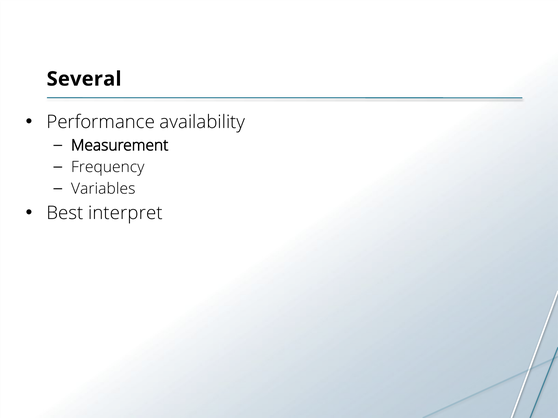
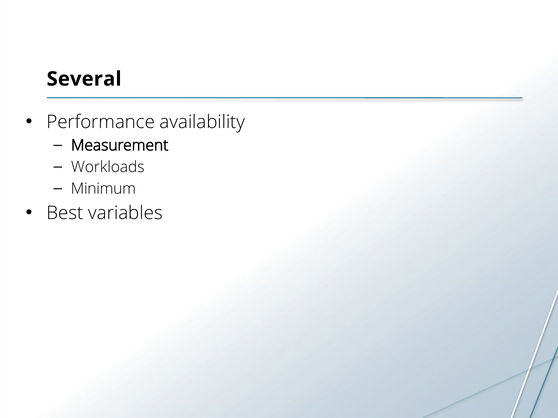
Frequency: Frequency -> Workloads
Variables: Variables -> Minimum
interpret: interpret -> variables
